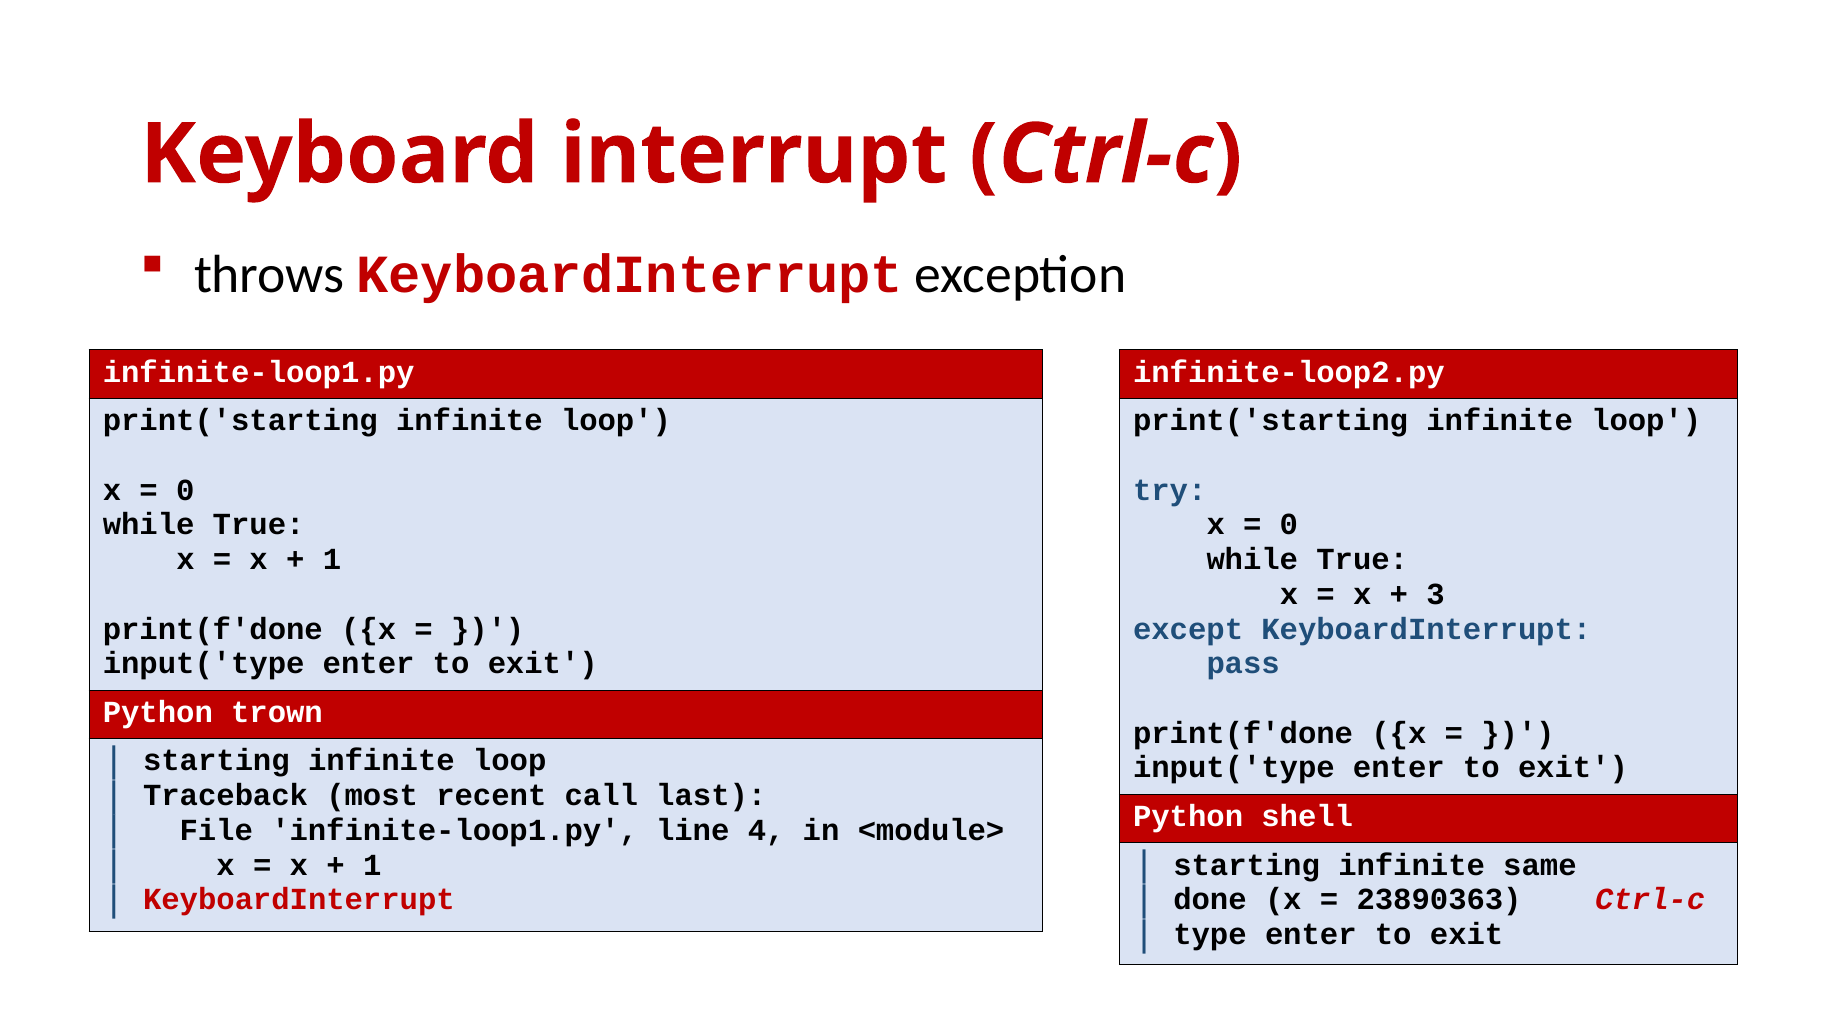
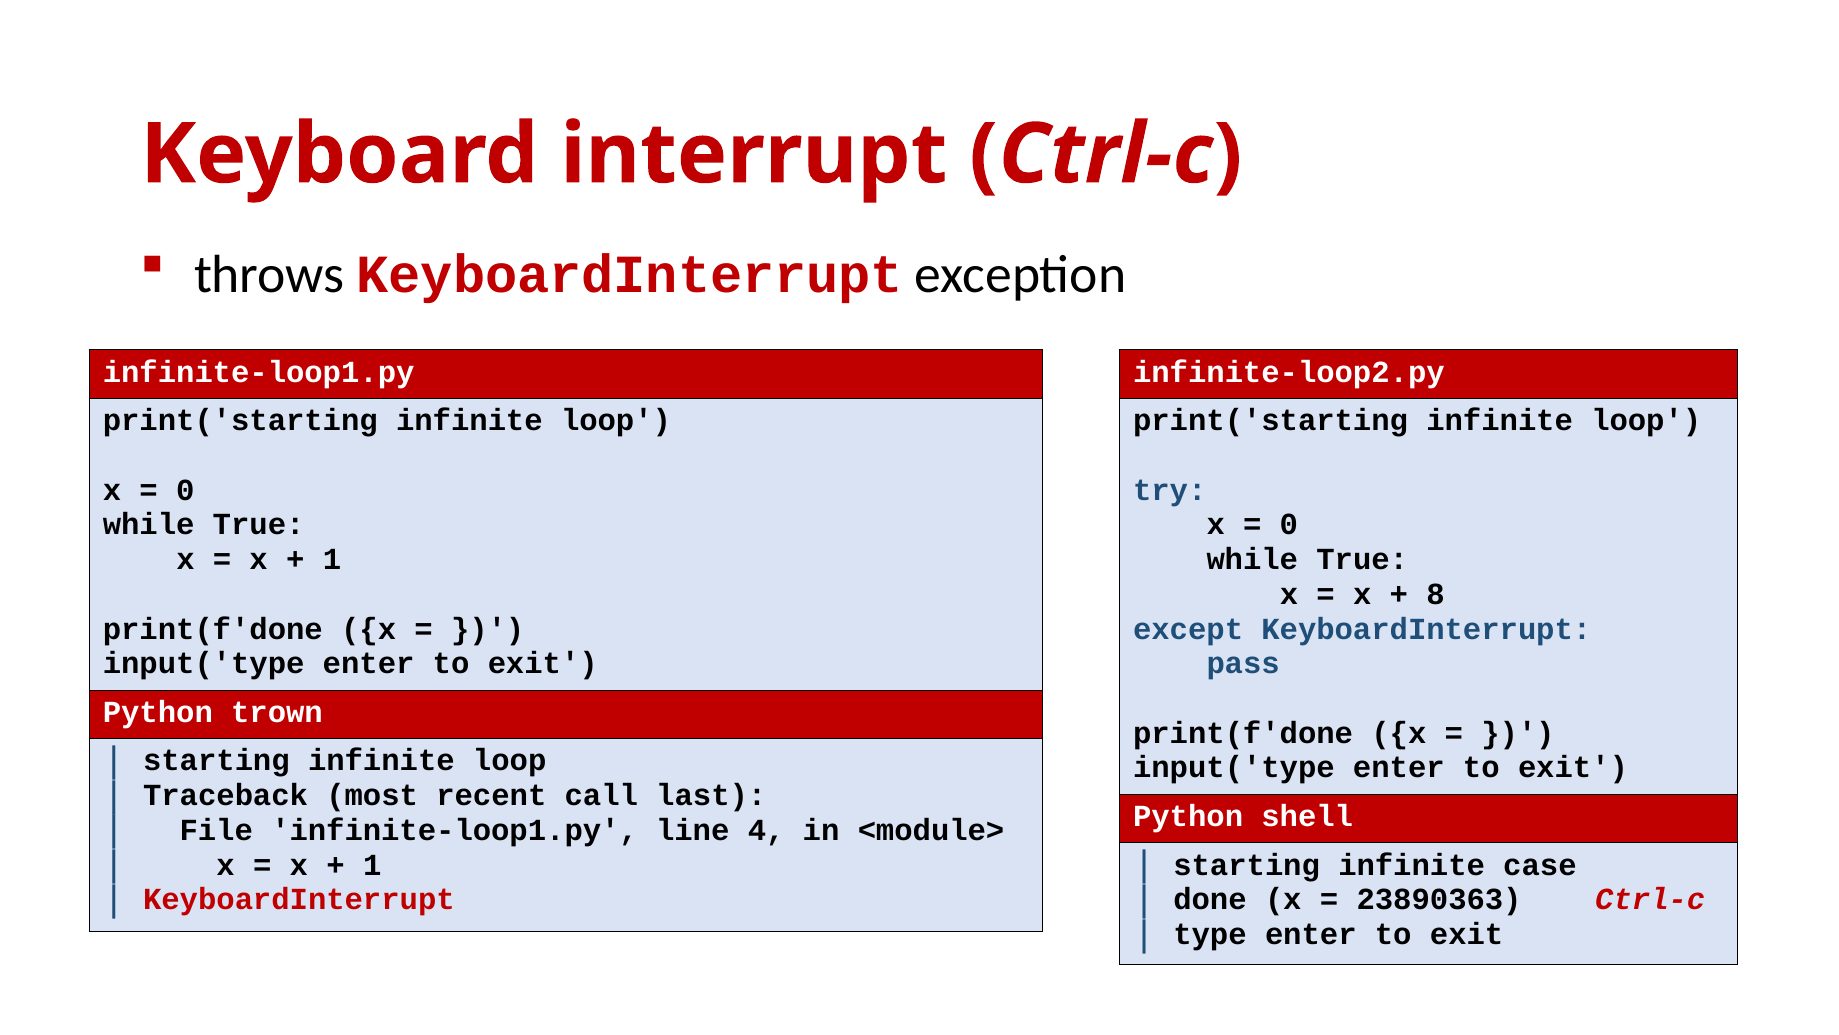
3: 3 -> 8
same: same -> case
